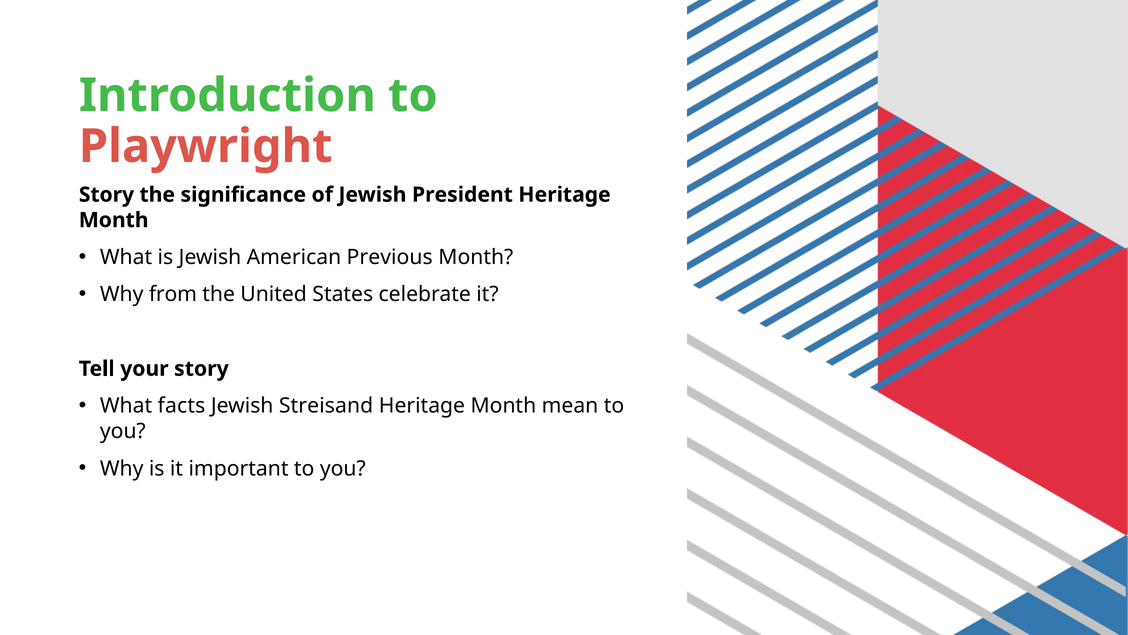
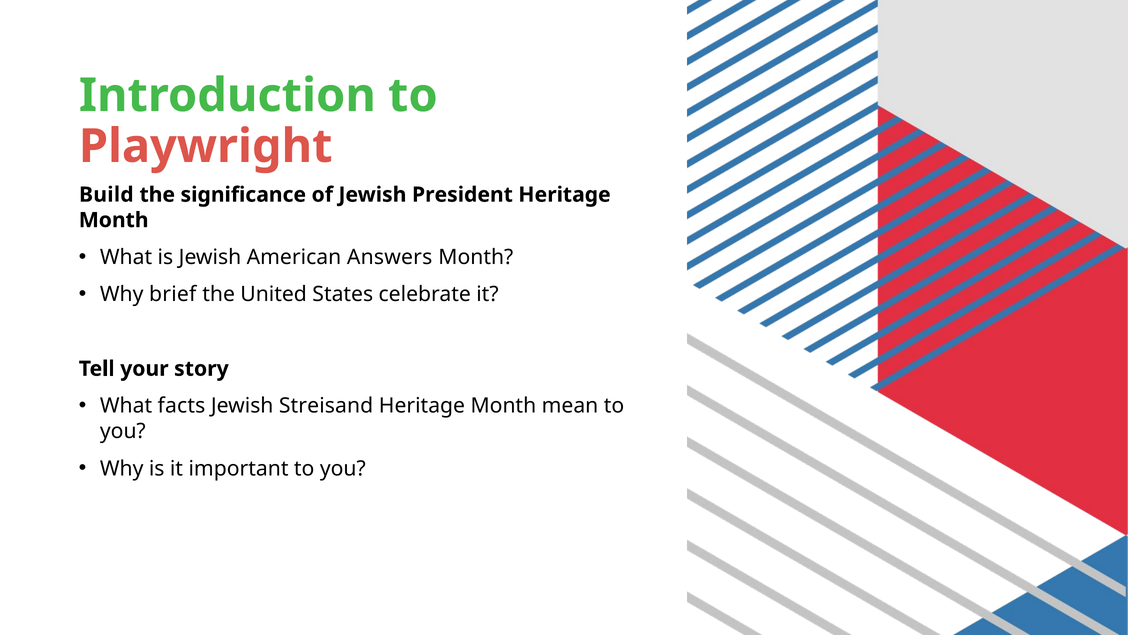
Story at (106, 195): Story -> Build
Previous: Previous -> Answers
from: from -> brief
